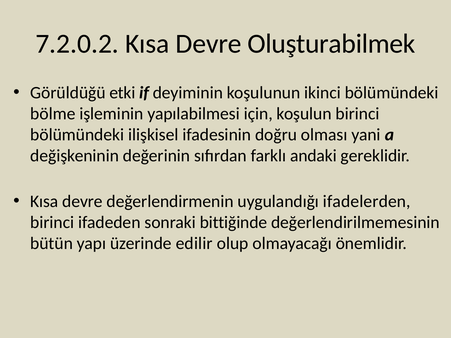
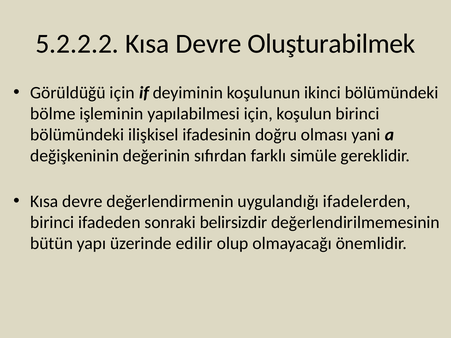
7.2.0.2: 7.2.0.2 -> 5.2.2.2
Görüldüğü etki: etki -> için
andaki: andaki -> simüle
bittiğinde: bittiğinde -> belirsizdir
